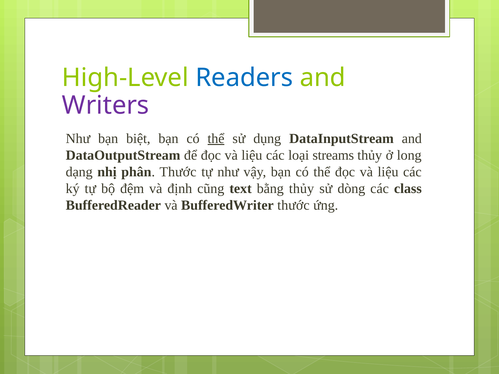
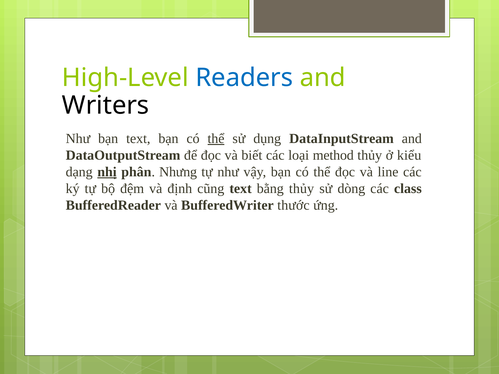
Writers colour: purple -> black
bạn biệt: biệt -> text
để đọc và liệu: liệu -> biết
streams: streams -> method
long: long -> kiểu
nhị underline: none -> present
phân Thước: Thước -> Nhưng
thể đọc và liệu: liệu -> line
